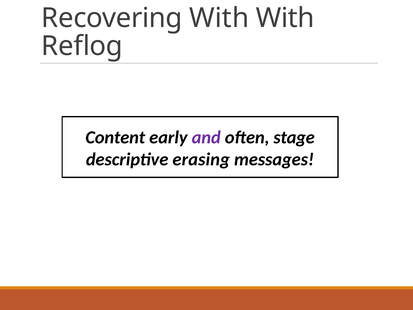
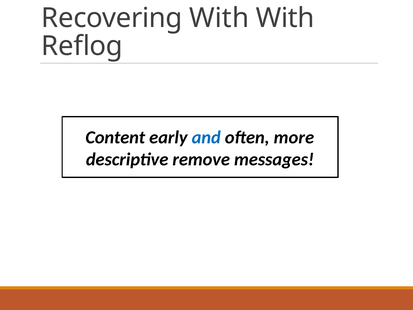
and colour: purple -> blue
stage: stage -> more
erasing: erasing -> remove
